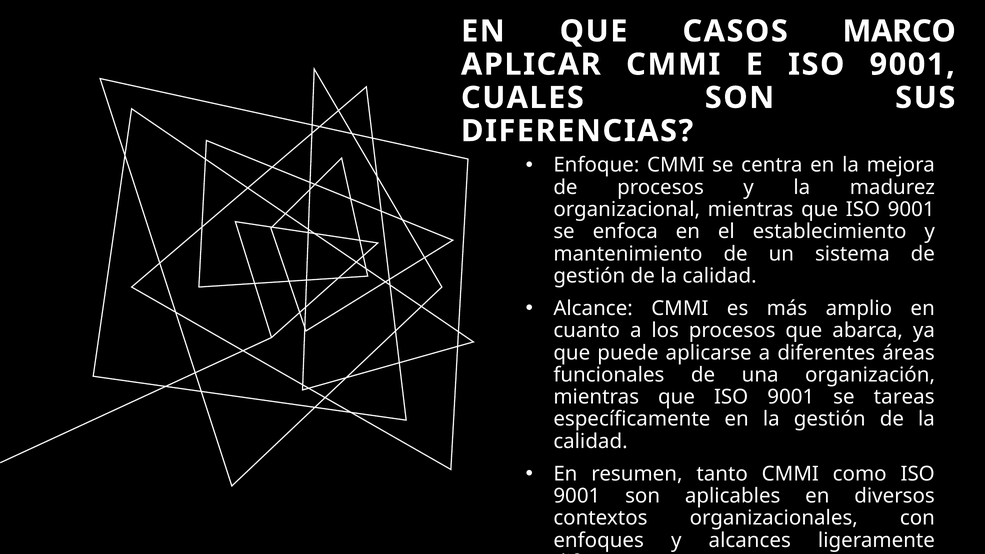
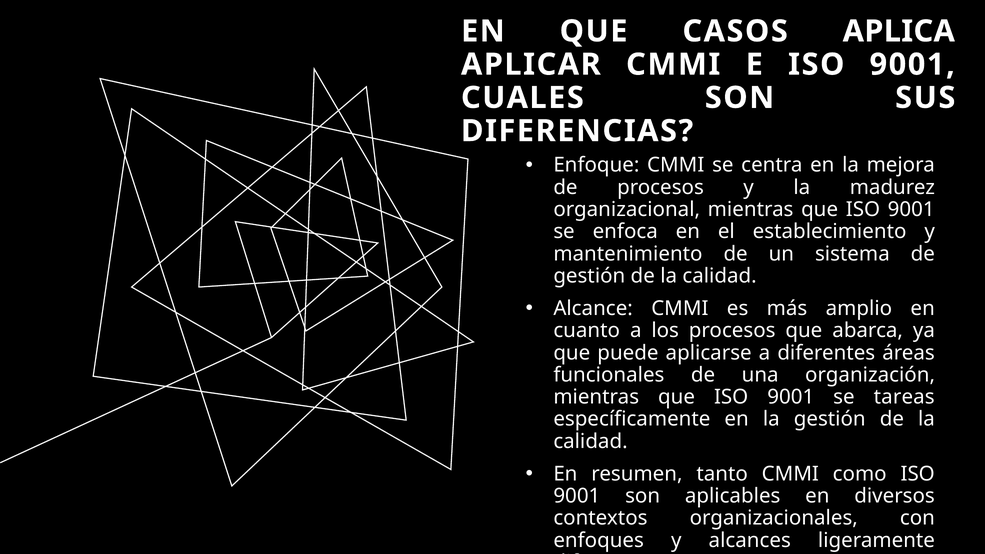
MARCO: MARCO -> APLICA
